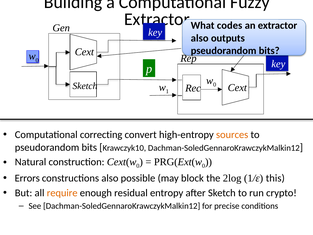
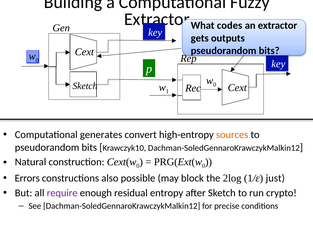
also at (200, 38): also -> gets
correcting: correcting -> generates
this: this -> just
require colour: orange -> purple
